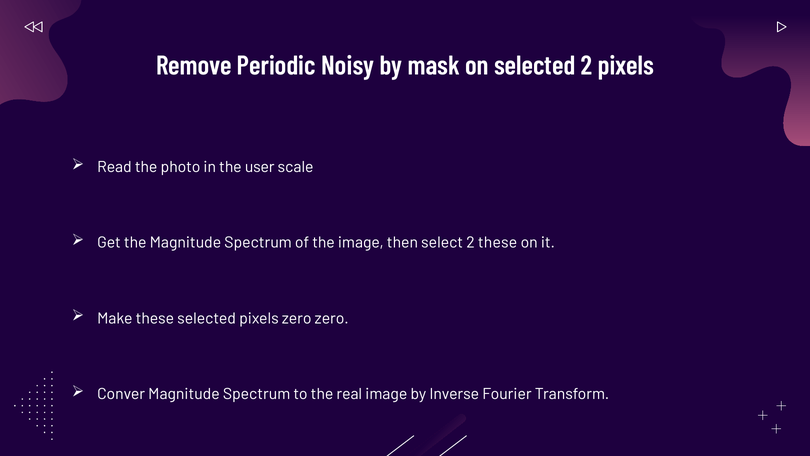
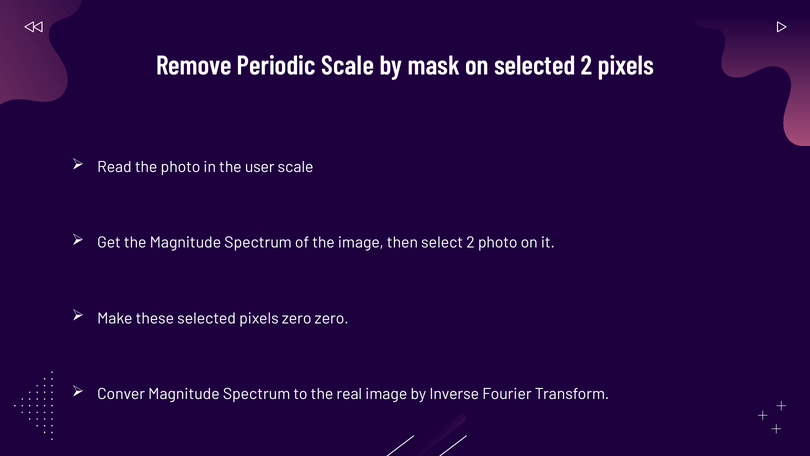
Periodic Noisy: Noisy -> Scale
2 these: these -> photo
